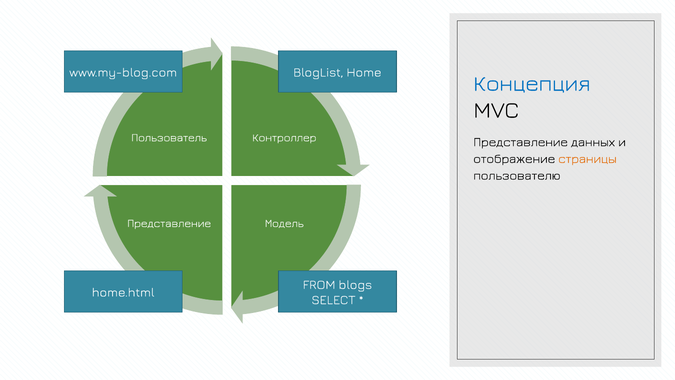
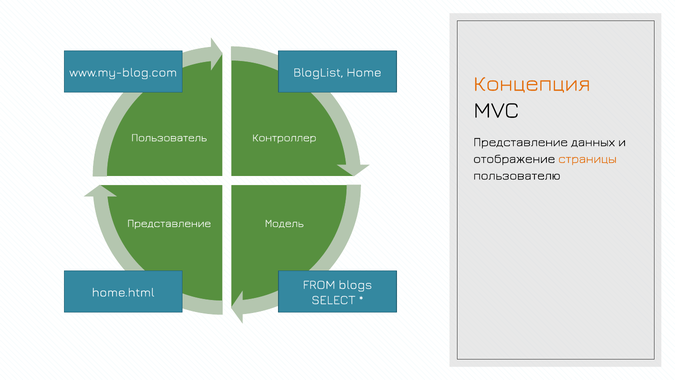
Концепция colour: blue -> orange
